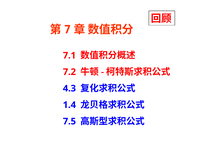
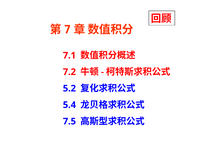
4.3: 4.3 -> 5.2
1.4: 1.4 -> 5.4
